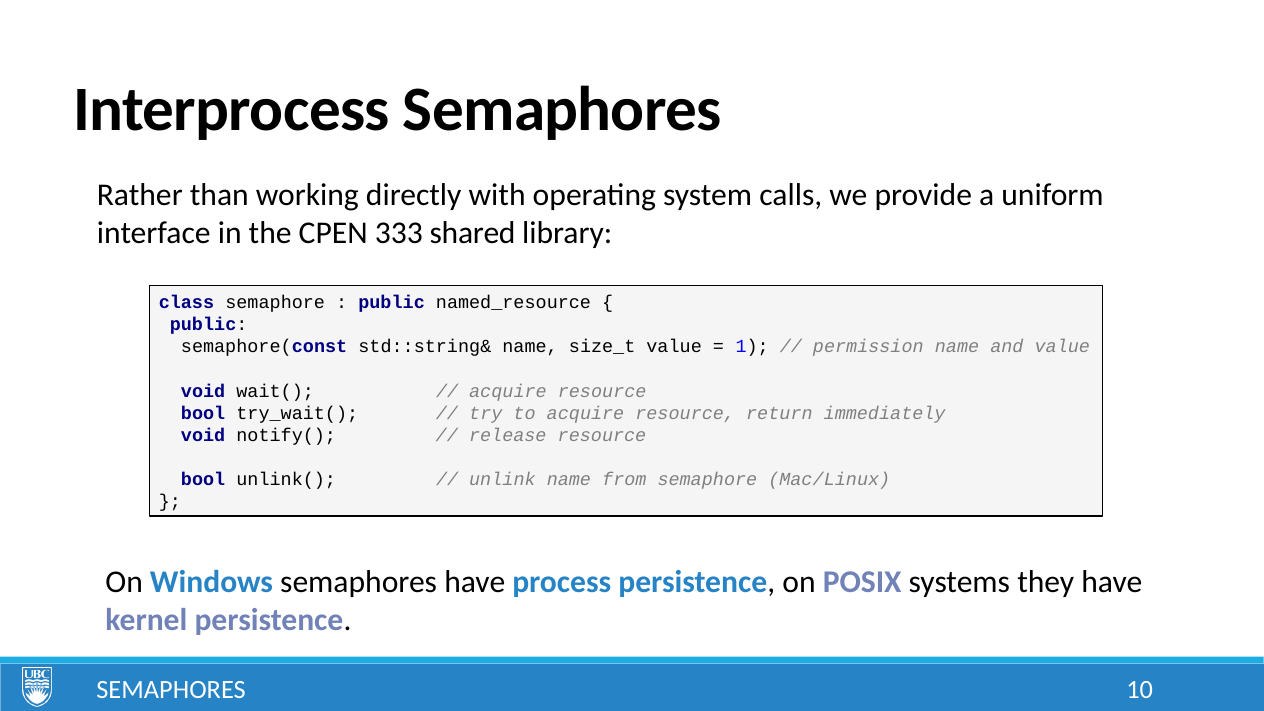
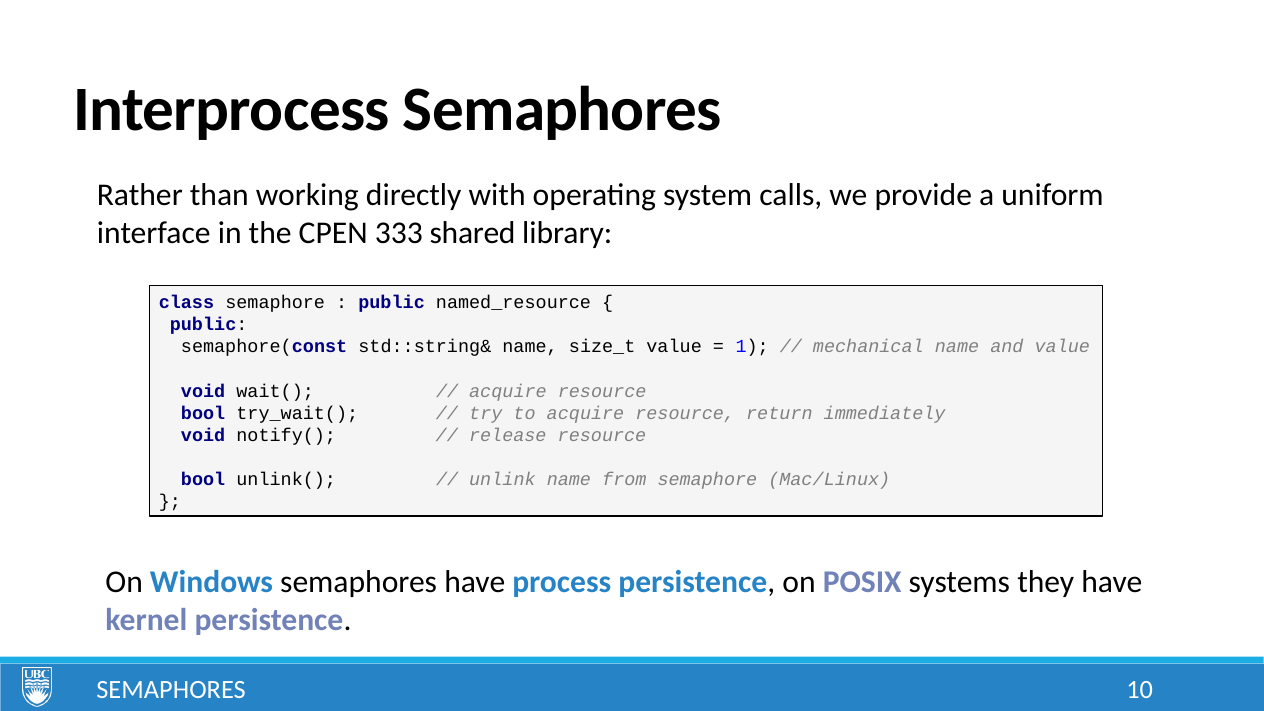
permission: permission -> mechanical
